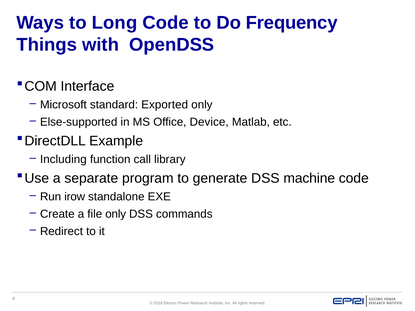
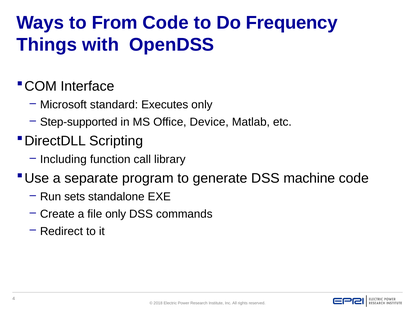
Long: Long -> From
Exported: Exported -> Executes
Else-supported: Else-supported -> Step-supported
Example: Example -> Scripting
irow: irow -> sets
